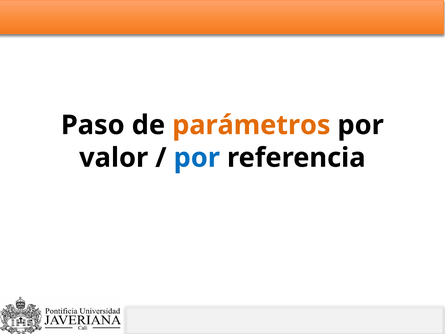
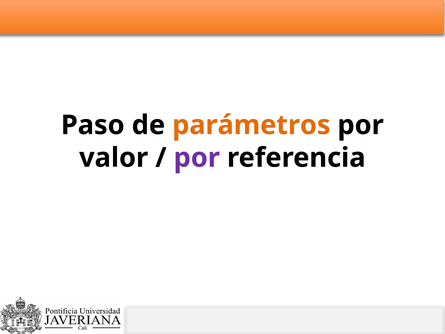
por at (197, 158) colour: blue -> purple
